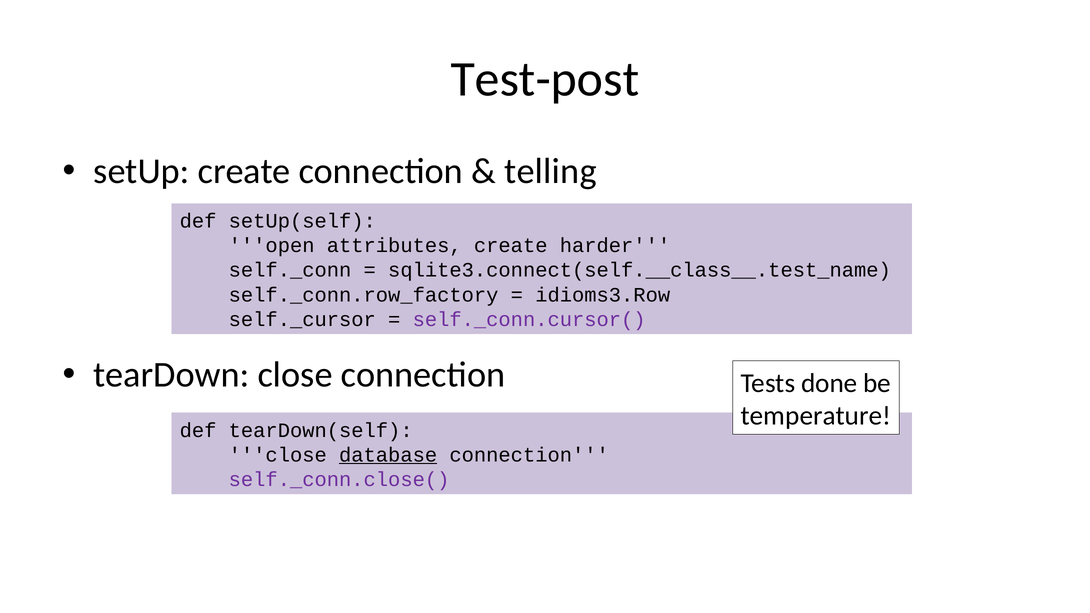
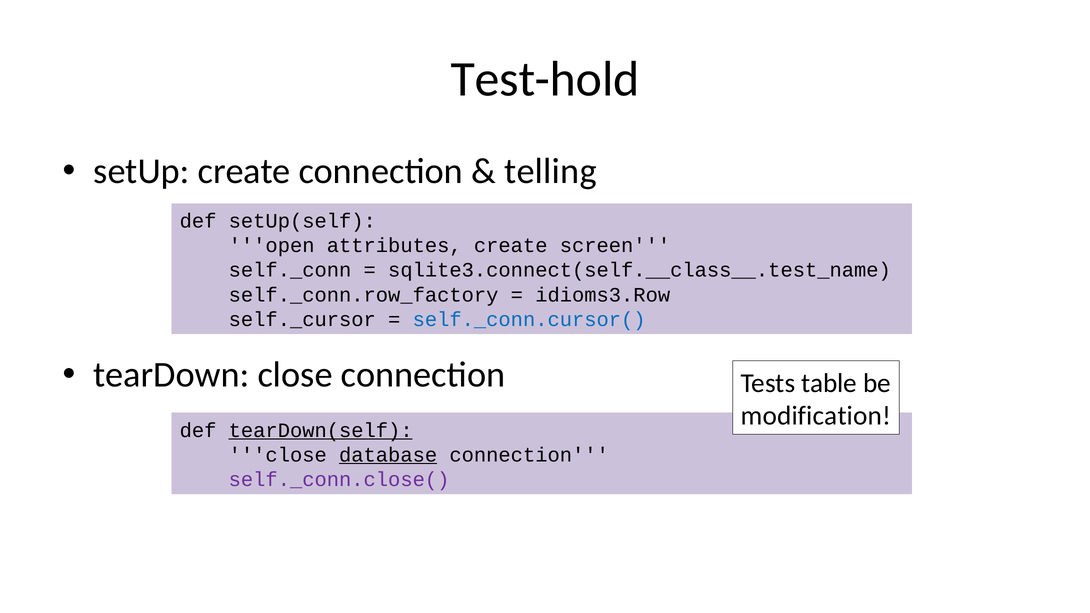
Test-post: Test-post -> Test-hold
harder: harder -> screen
self._conn.cursor( colour: purple -> blue
done: done -> table
temperature: temperature -> modification
tearDown(self underline: none -> present
